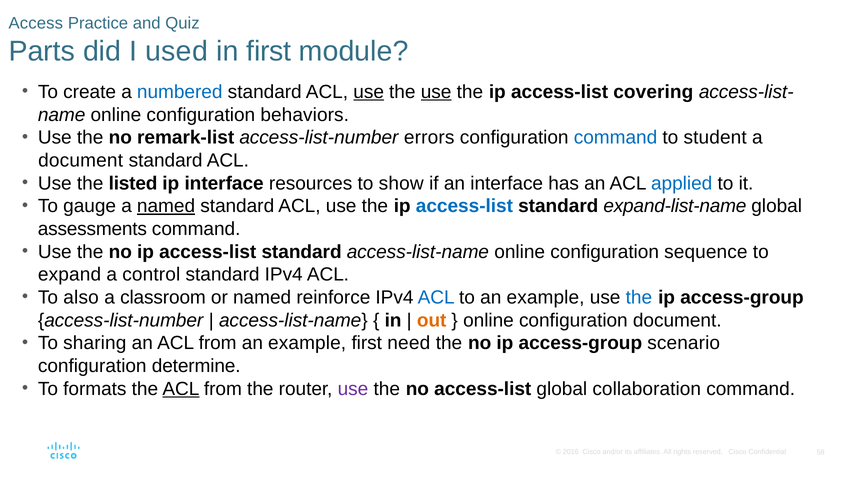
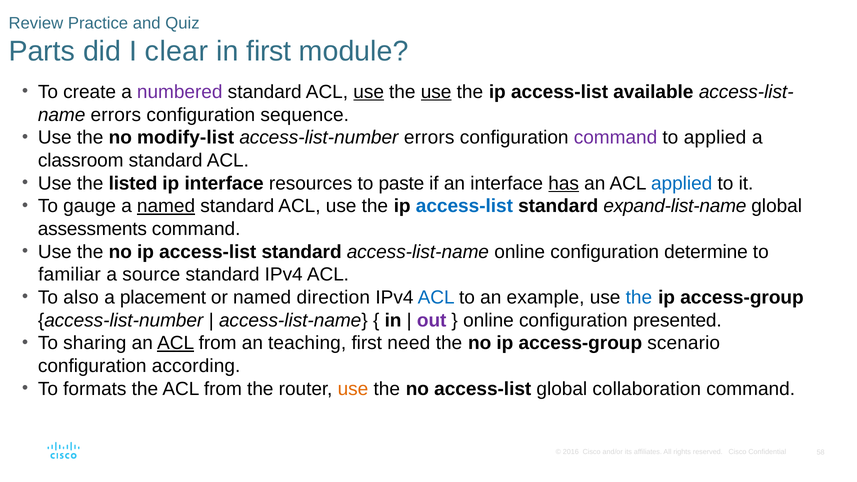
Access: Access -> Review
used: used -> clear
numbered colour: blue -> purple
covering: covering -> available
online at (116, 115): online -> errors
behaviors: behaviors -> sequence
remark-list: remark-list -> modify-list
command at (615, 138) colour: blue -> purple
to student: student -> applied
document at (81, 160): document -> classroom
show: show -> paste
has underline: none -> present
sequence: sequence -> determine
expand: expand -> familiar
control: control -> source
classroom: classroom -> placement
reinforce: reinforce -> direction
out colour: orange -> purple
configuration document: document -> presented
ACL at (176, 343) underline: none -> present
from an example: example -> teaching
determine: determine -> according
ACL at (181, 389) underline: present -> none
use at (353, 389) colour: purple -> orange
